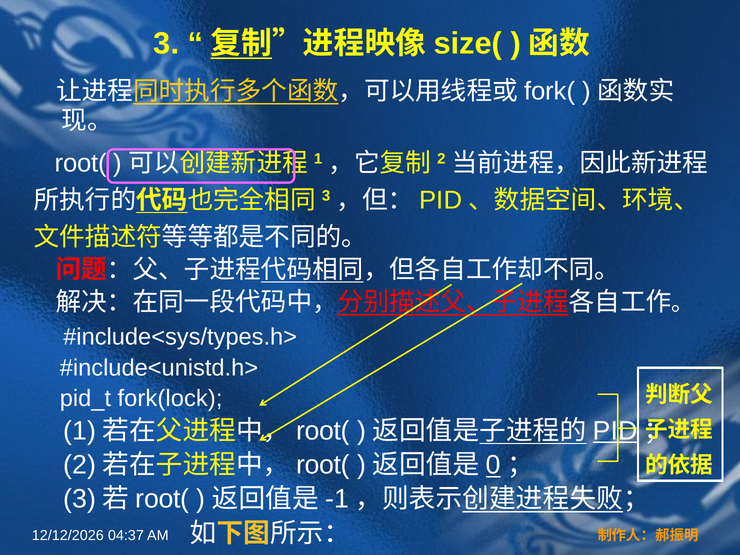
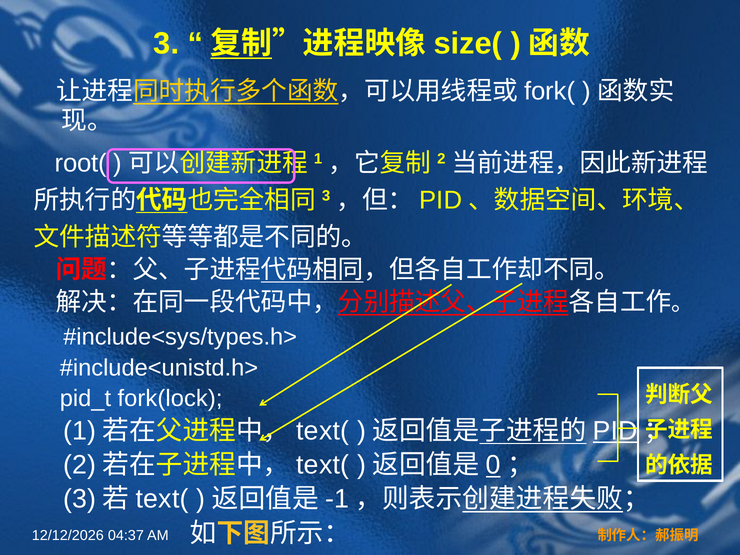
root( at (323, 431): root( -> text(
root( at (323, 465): root( -> text(
root( at (162, 499): root( -> text(
